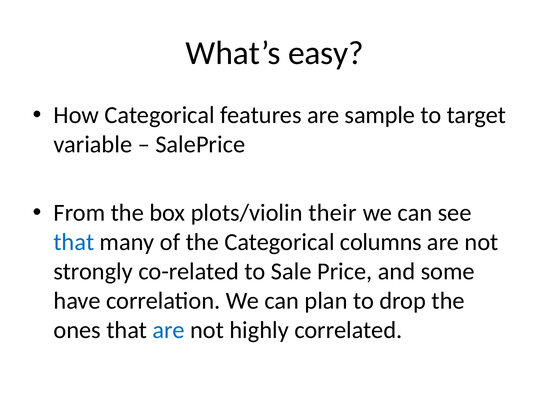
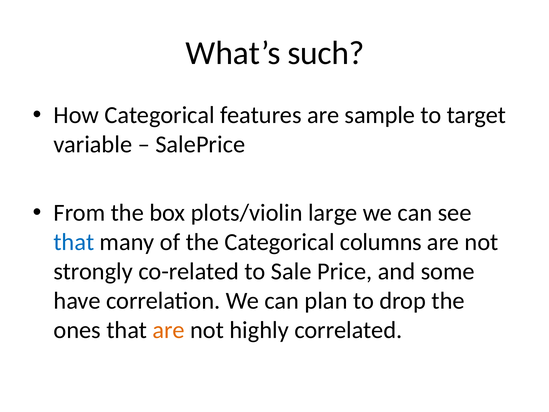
easy: easy -> such
their: their -> large
are at (169, 330) colour: blue -> orange
